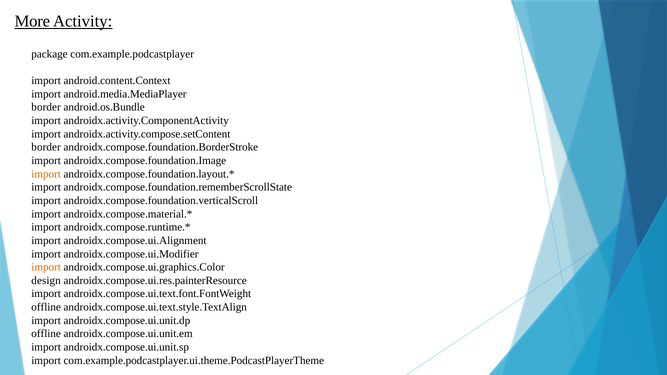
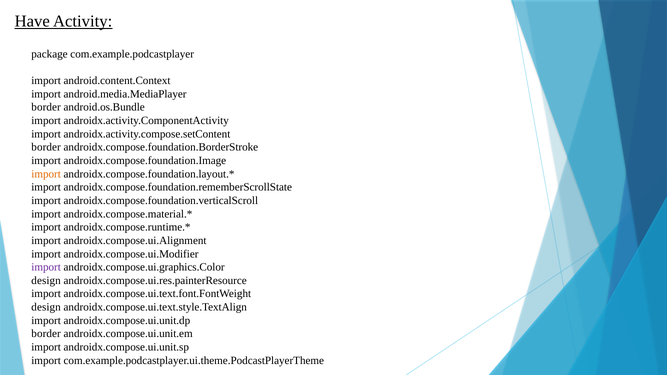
More: More -> Have
import at (46, 267) colour: orange -> purple
offline at (46, 307): offline -> design
offline at (46, 334): offline -> border
